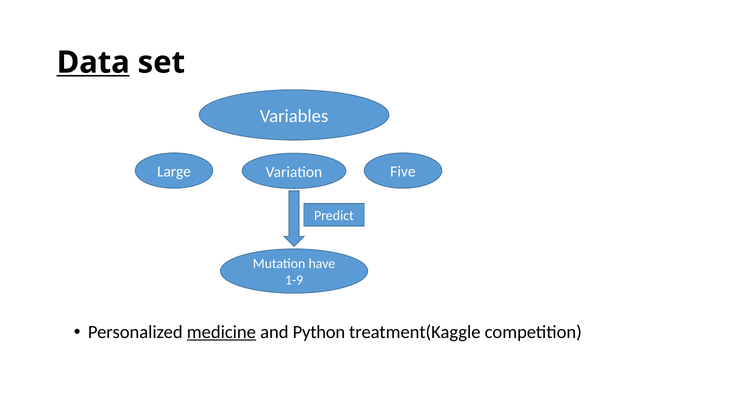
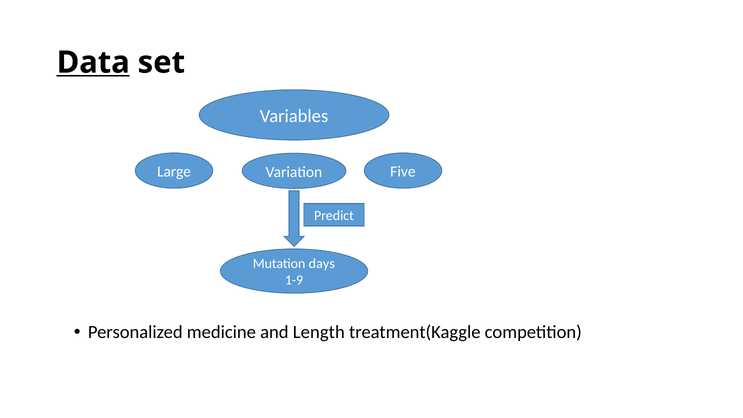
have: have -> days
medicine underline: present -> none
Python: Python -> Length
